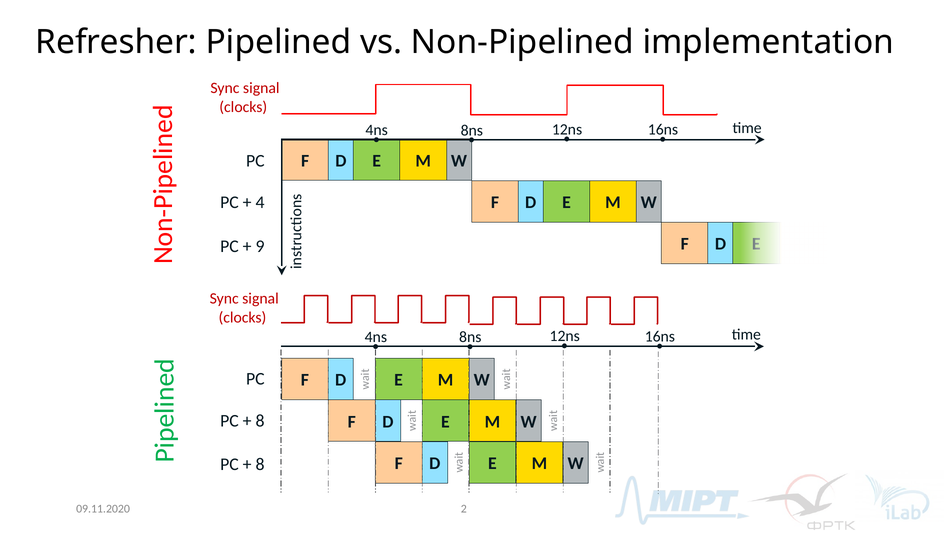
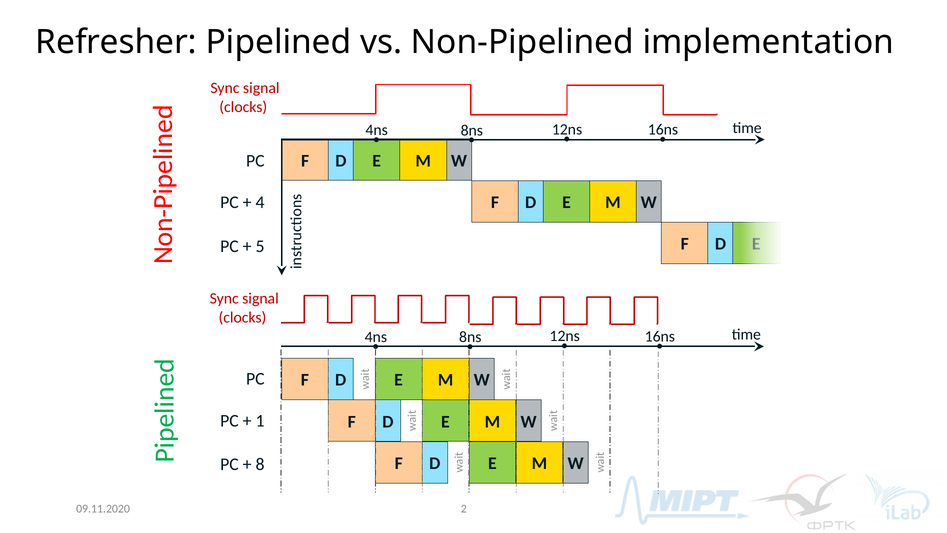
9: 9 -> 5
8 at (260, 421): 8 -> 1
